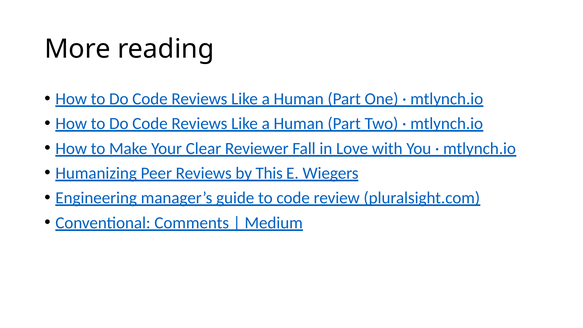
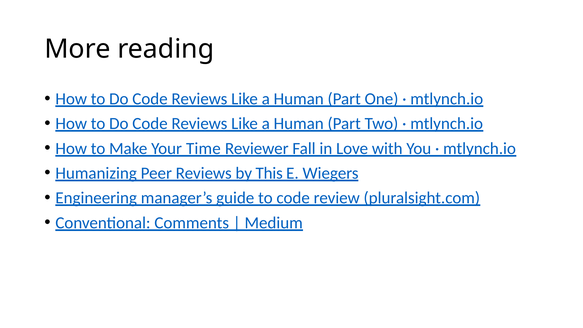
Clear: Clear -> Time
